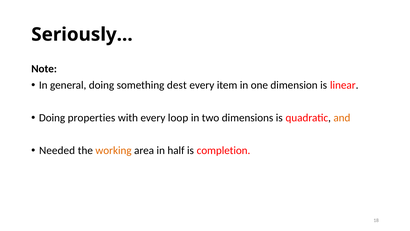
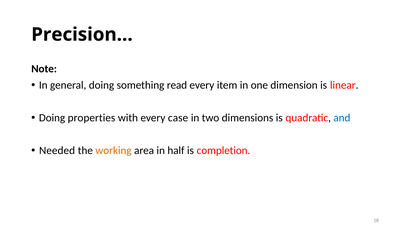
Seriously…: Seriously… -> Precision…
dest: dest -> read
loop: loop -> case
and colour: orange -> blue
